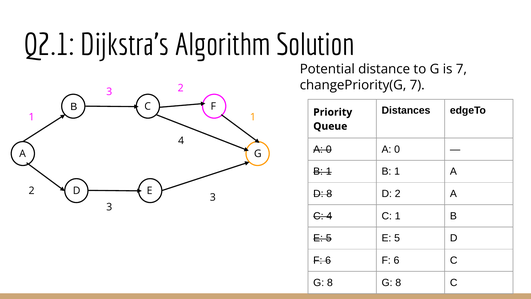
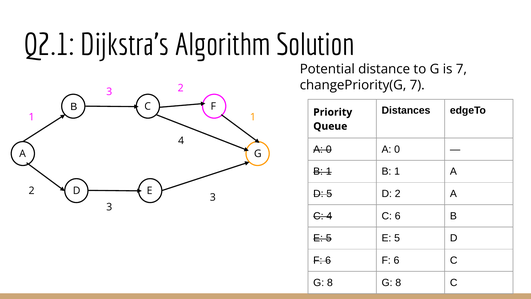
D 8: 8 -> 5
C 1: 1 -> 6
